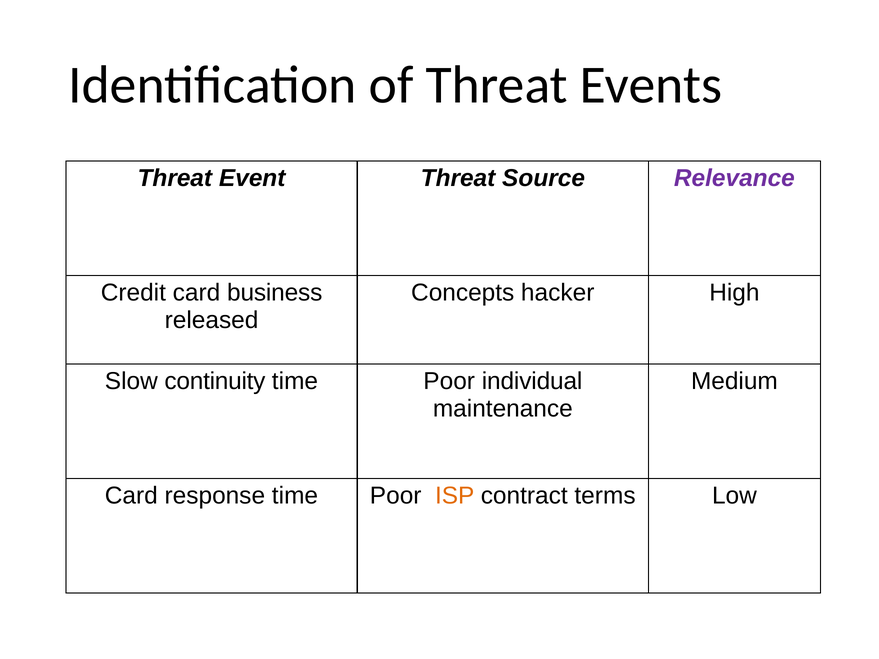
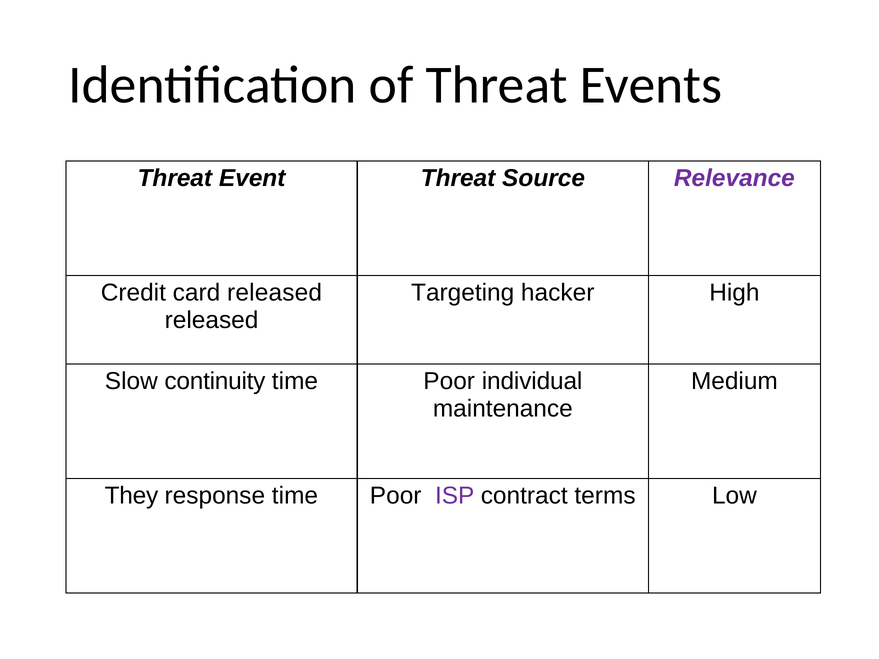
card business: business -> released
Concepts: Concepts -> Targeting
Card at (131, 496): Card -> They
ISP colour: orange -> purple
